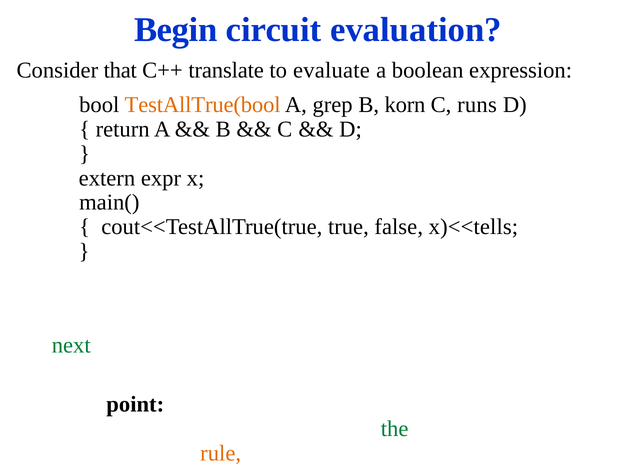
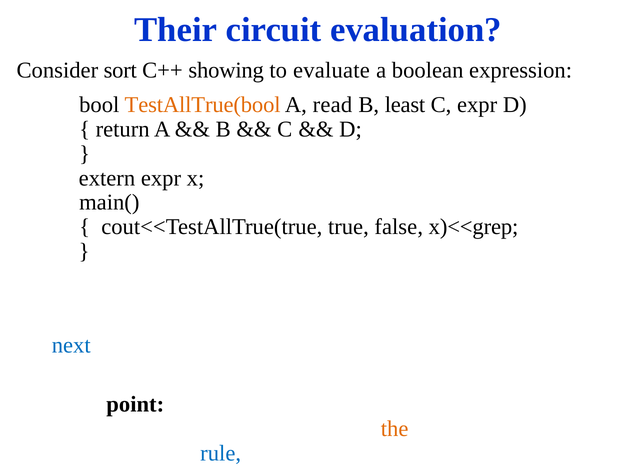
Begin: Begin -> Their
Consider that: that -> sort
translate: translate -> showing
grep: grep -> read
korn: korn -> least
C runs: runs -> expr
x)<<tells: x)<<tells -> x)<<grep
next colour: green -> blue
the at (395, 429) colour: green -> orange
rule colour: orange -> blue
